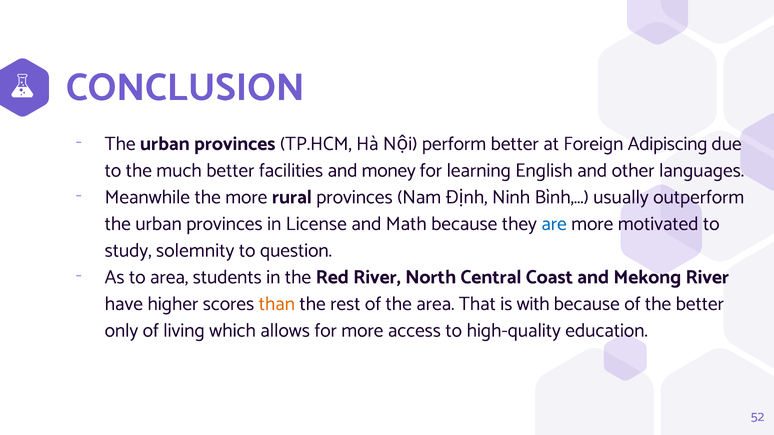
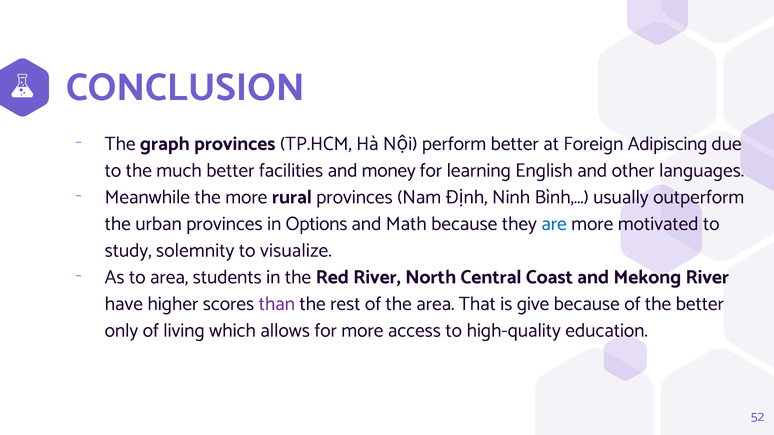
urban at (165, 144): urban -> graph
License: License -> Options
question: question -> visualize
than colour: orange -> purple
with: with -> give
